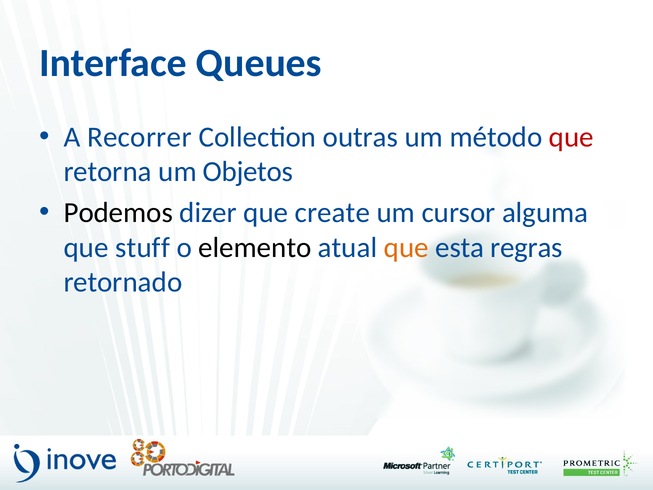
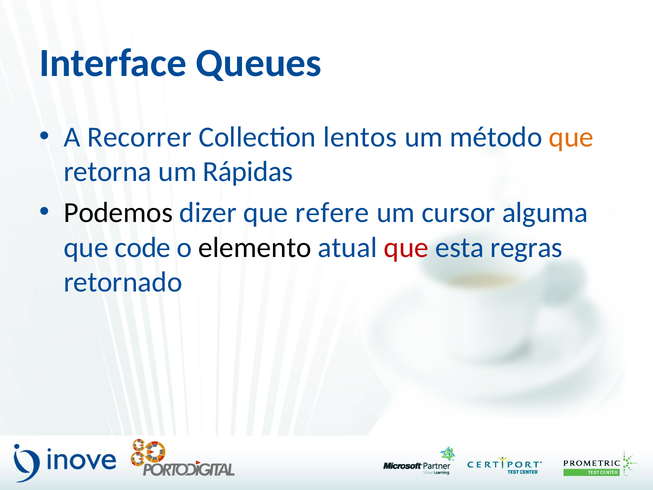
outras: outras -> lentos
que at (571, 137) colour: red -> orange
Objetos: Objetos -> Rápidas
create: create -> refere
stuff: stuff -> code
que at (406, 247) colour: orange -> red
